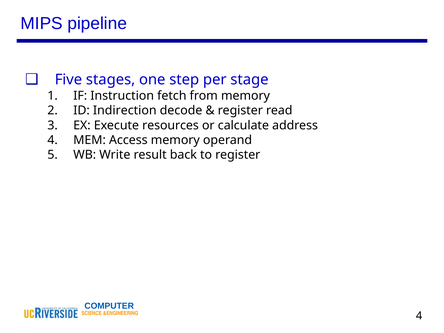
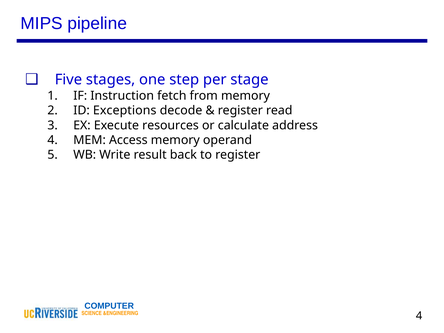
Indirection: Indirection -> Exceptions
